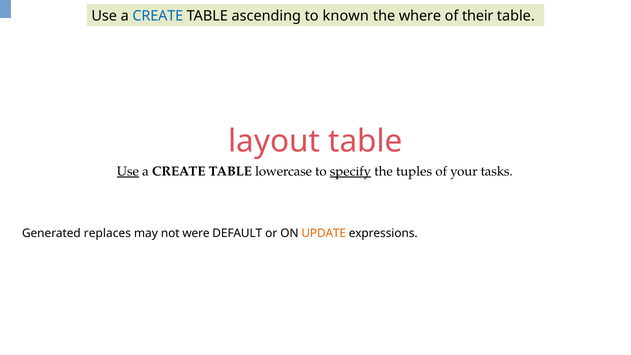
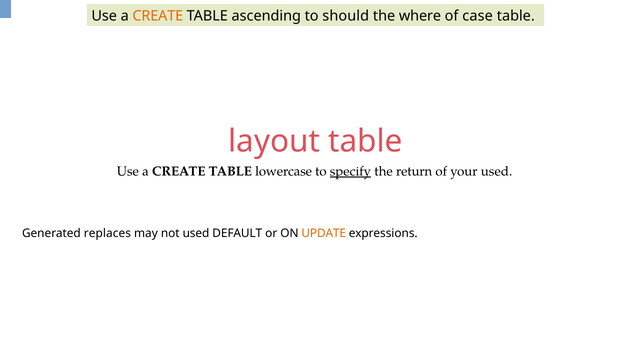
CREATE at (158, 16) colour: blue -> orange
known: known -> should
their: their -> case
Use at (128, 171) underline: present -> none
tuples: tuples -> return
your tasks: tasks -> used
not were: were -> used
